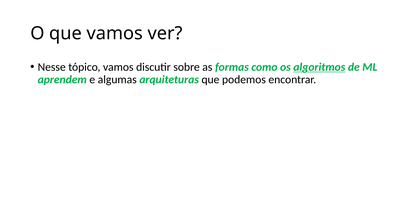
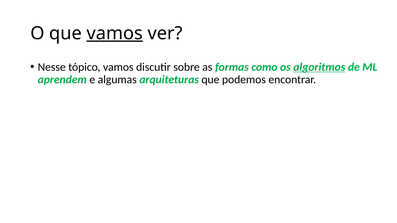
vamos at (115, 33) underline: none -> present
